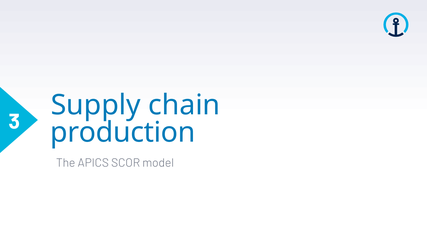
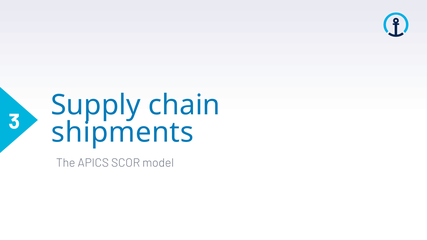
production: production -> shipments
